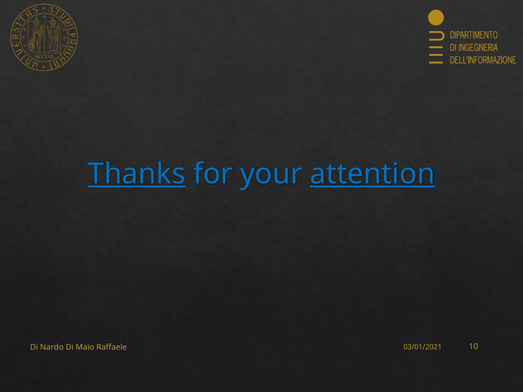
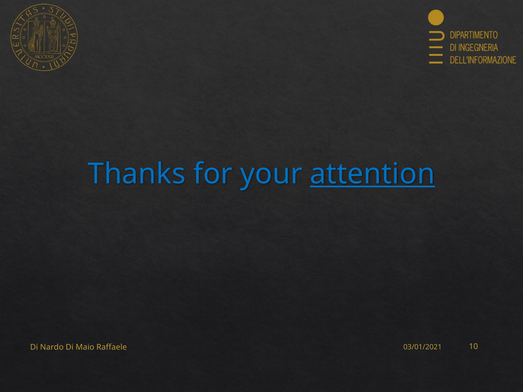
Thanks underline: present -> none
